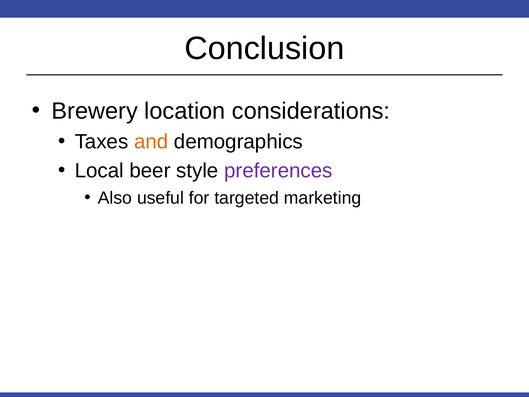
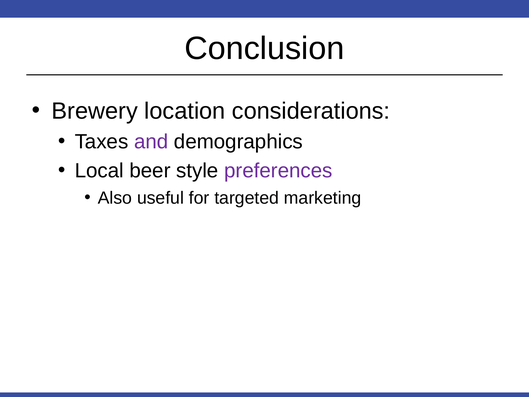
and colour: orange -> purple
